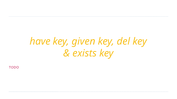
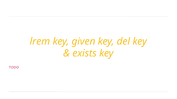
have: have -> lrem
